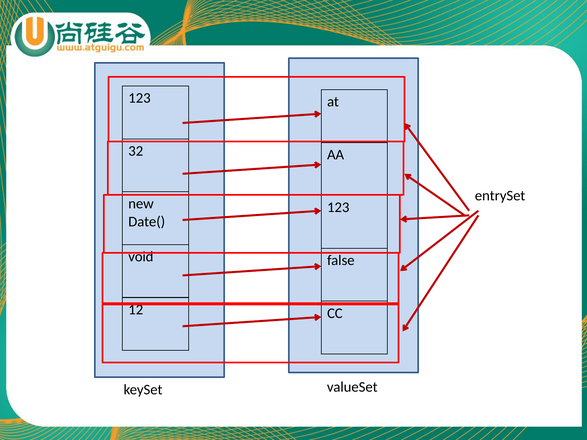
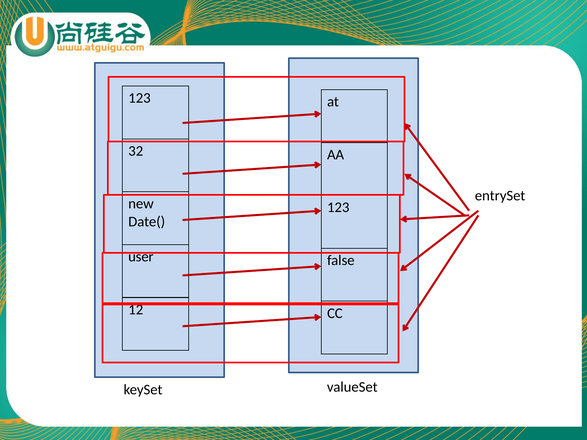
void: void -> user
